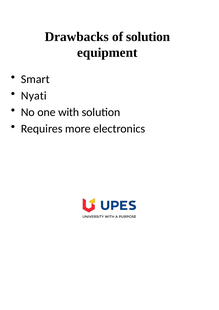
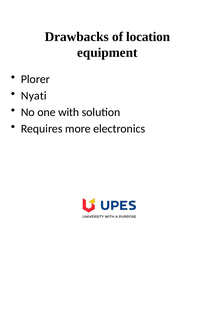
of solution: solution -> location
Smart: Smart -> Plorer
